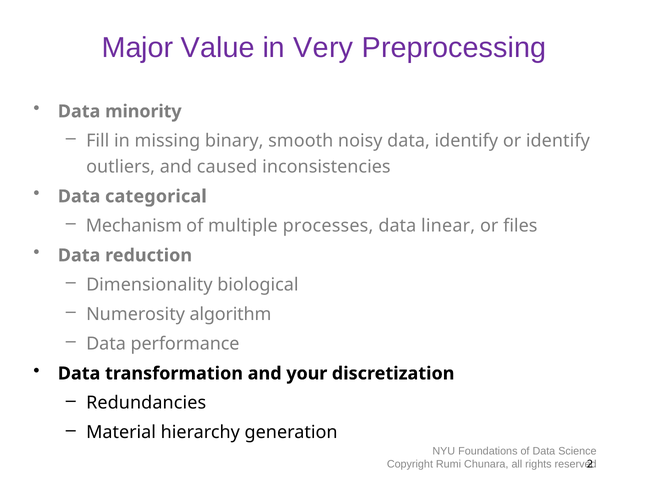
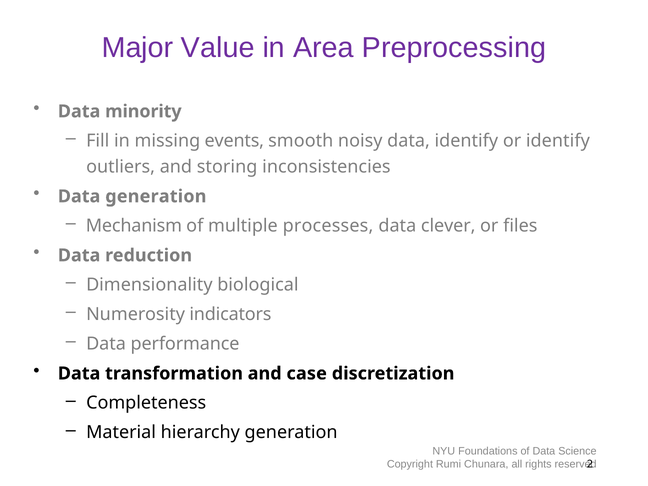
Very: Very -> Area
binary: binary -> events
caused: caused -> storing
Data categorical: categorical -> generation
linear: linear -> clever
algorithm: algorithm -> indicators
your: your -> case
Redundancies: Redundancies -> Completeness
